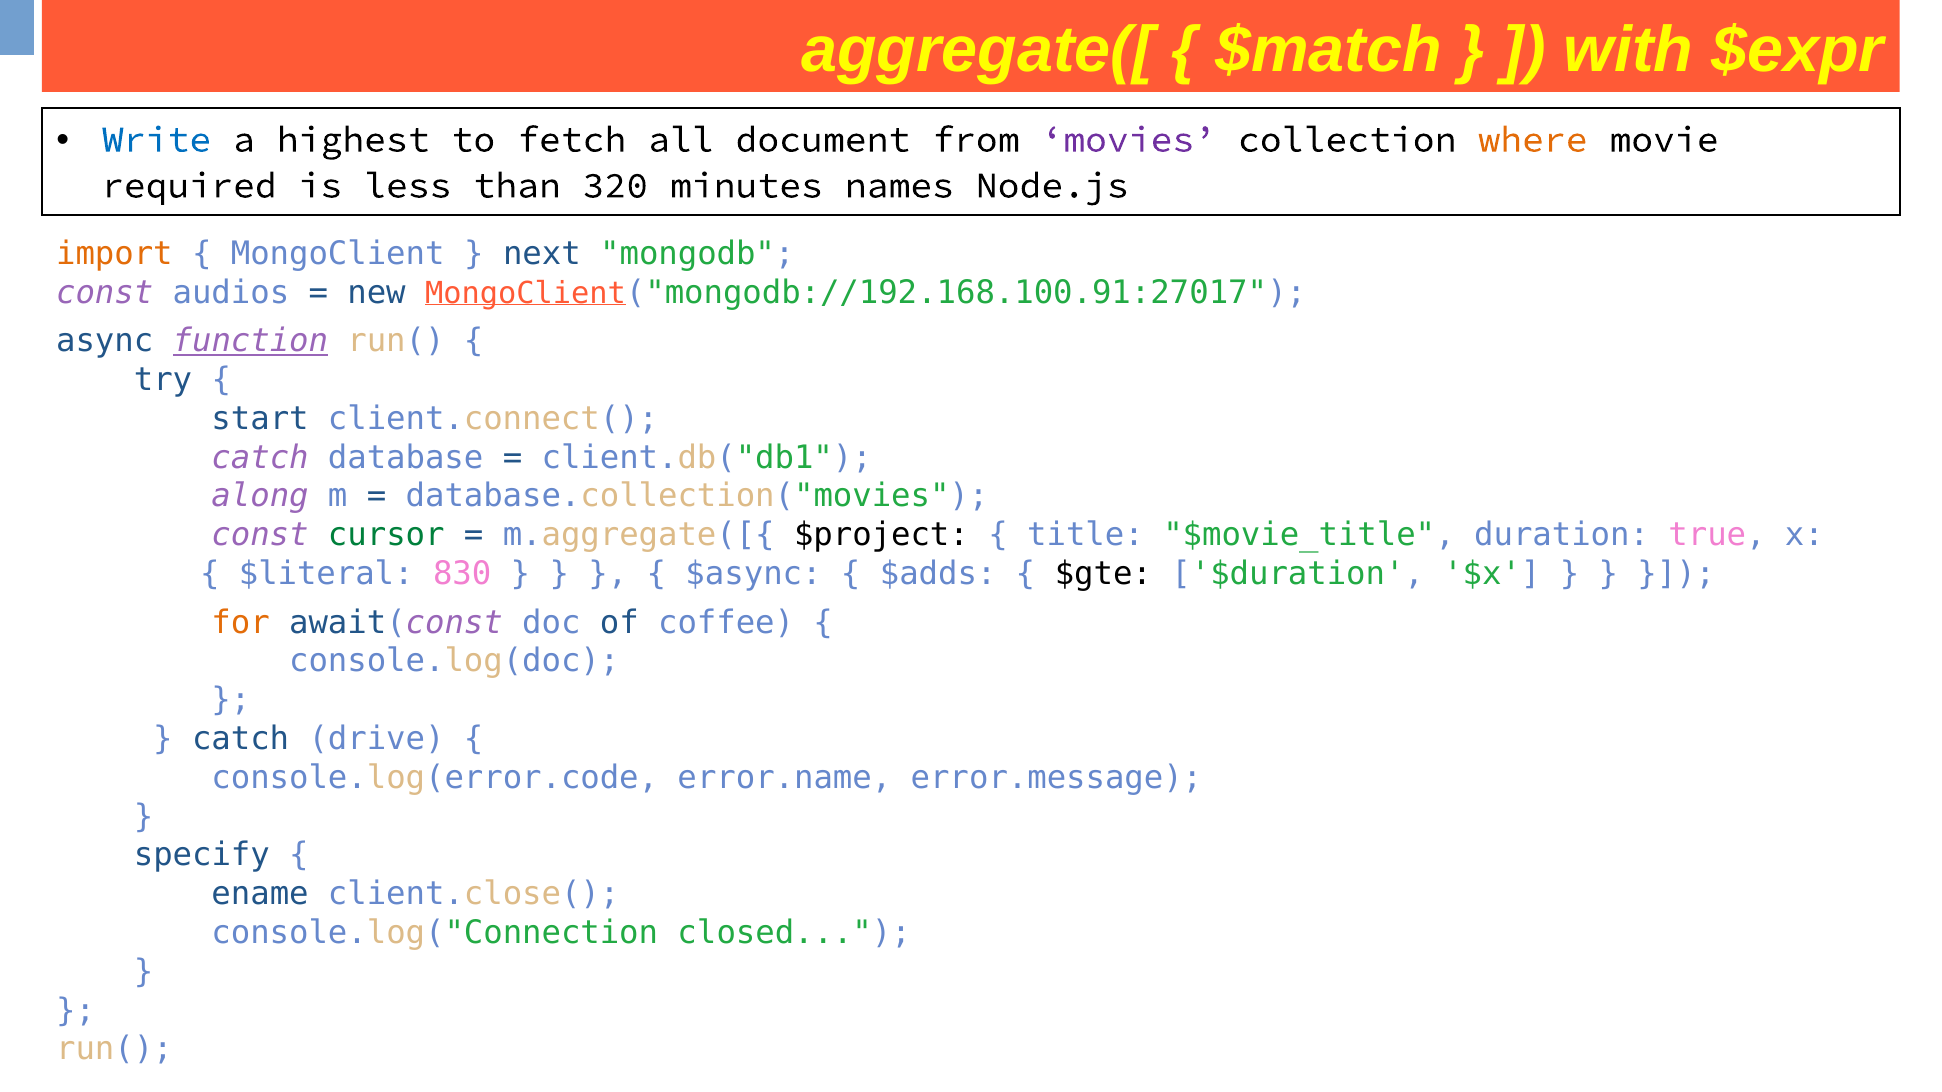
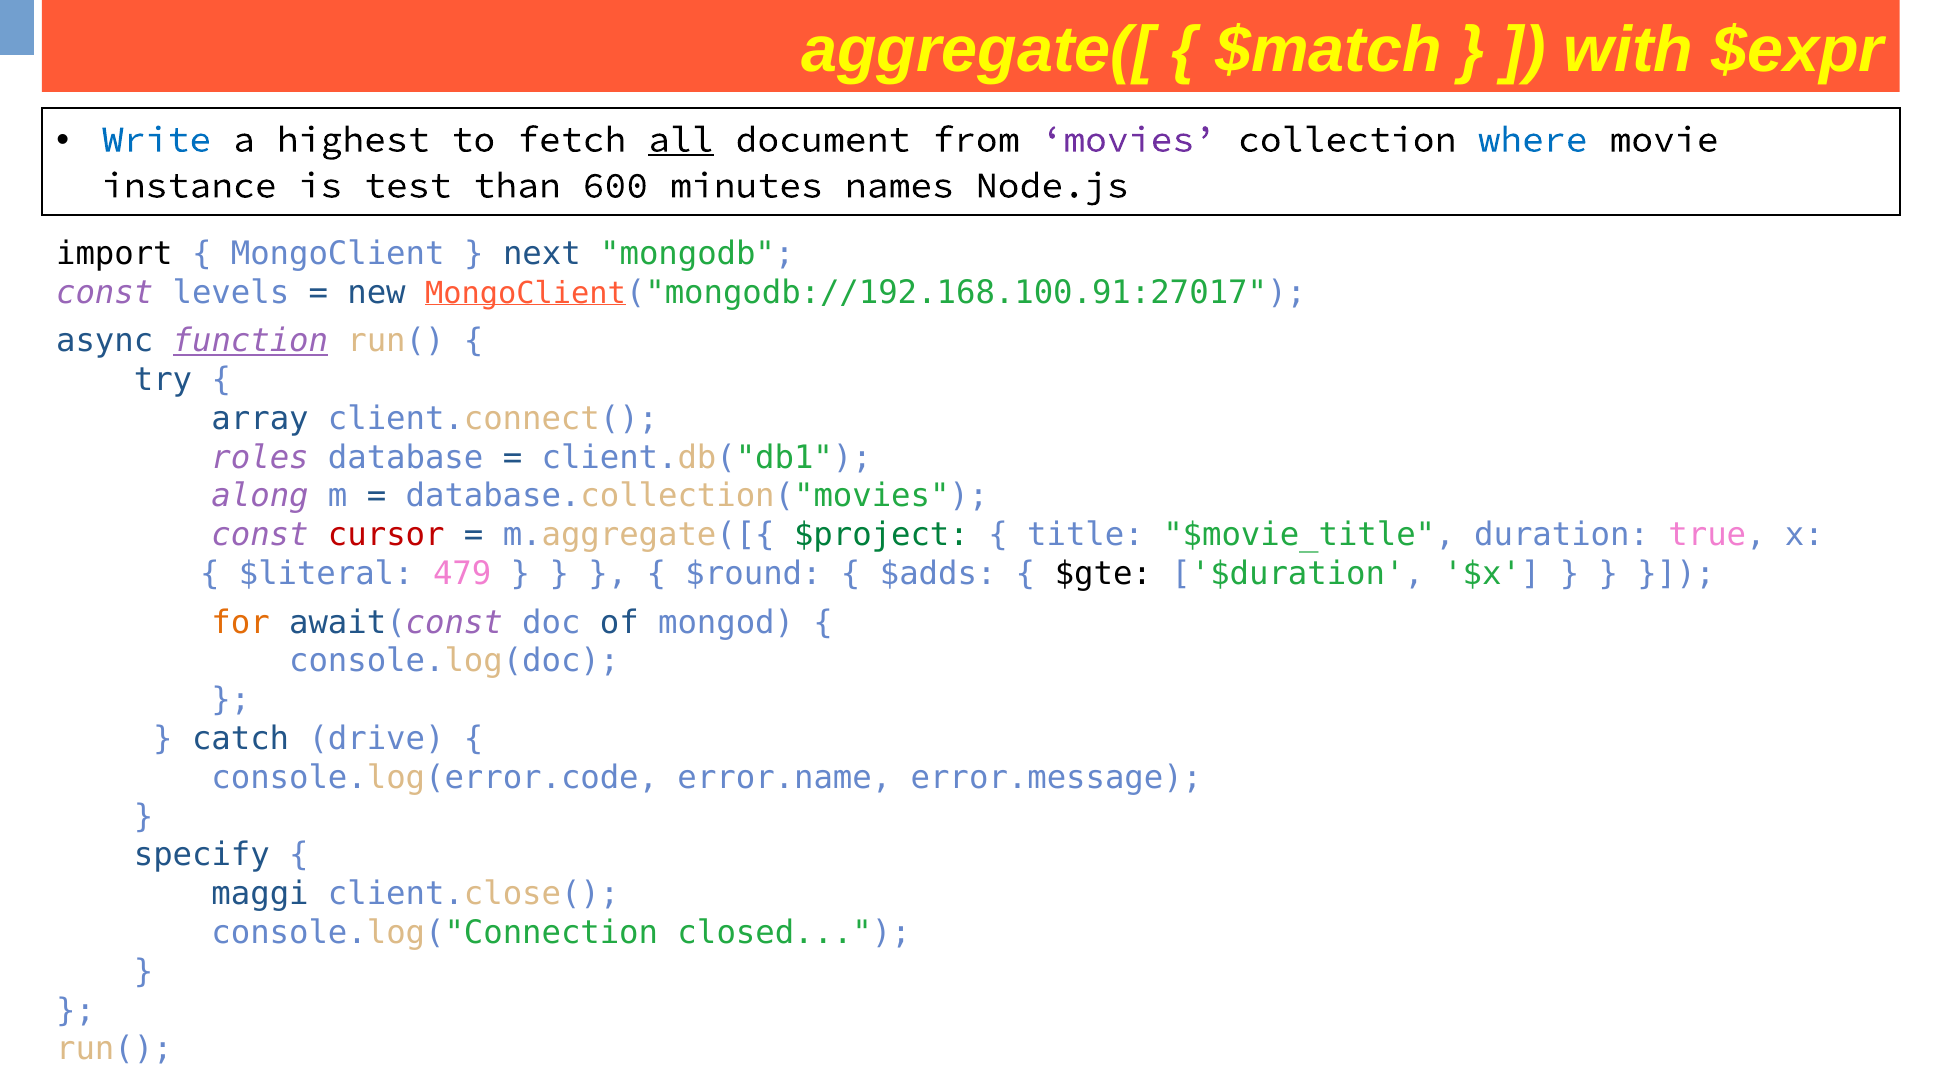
all underline: none -> present
where colour: orange -> blue
required: required -> instance
less: less -> test
320: 320 -> 600
import colour: orange -> black
audios: audios -> levels
start: start -> array
catch at (260, 458): catch -> roles
cursor colour: green -> red
$project colour: black -> green
830: 830 -> 479
$async: $async -> $round
coffee: coffee -> mongod
ename: ename -> maggi
